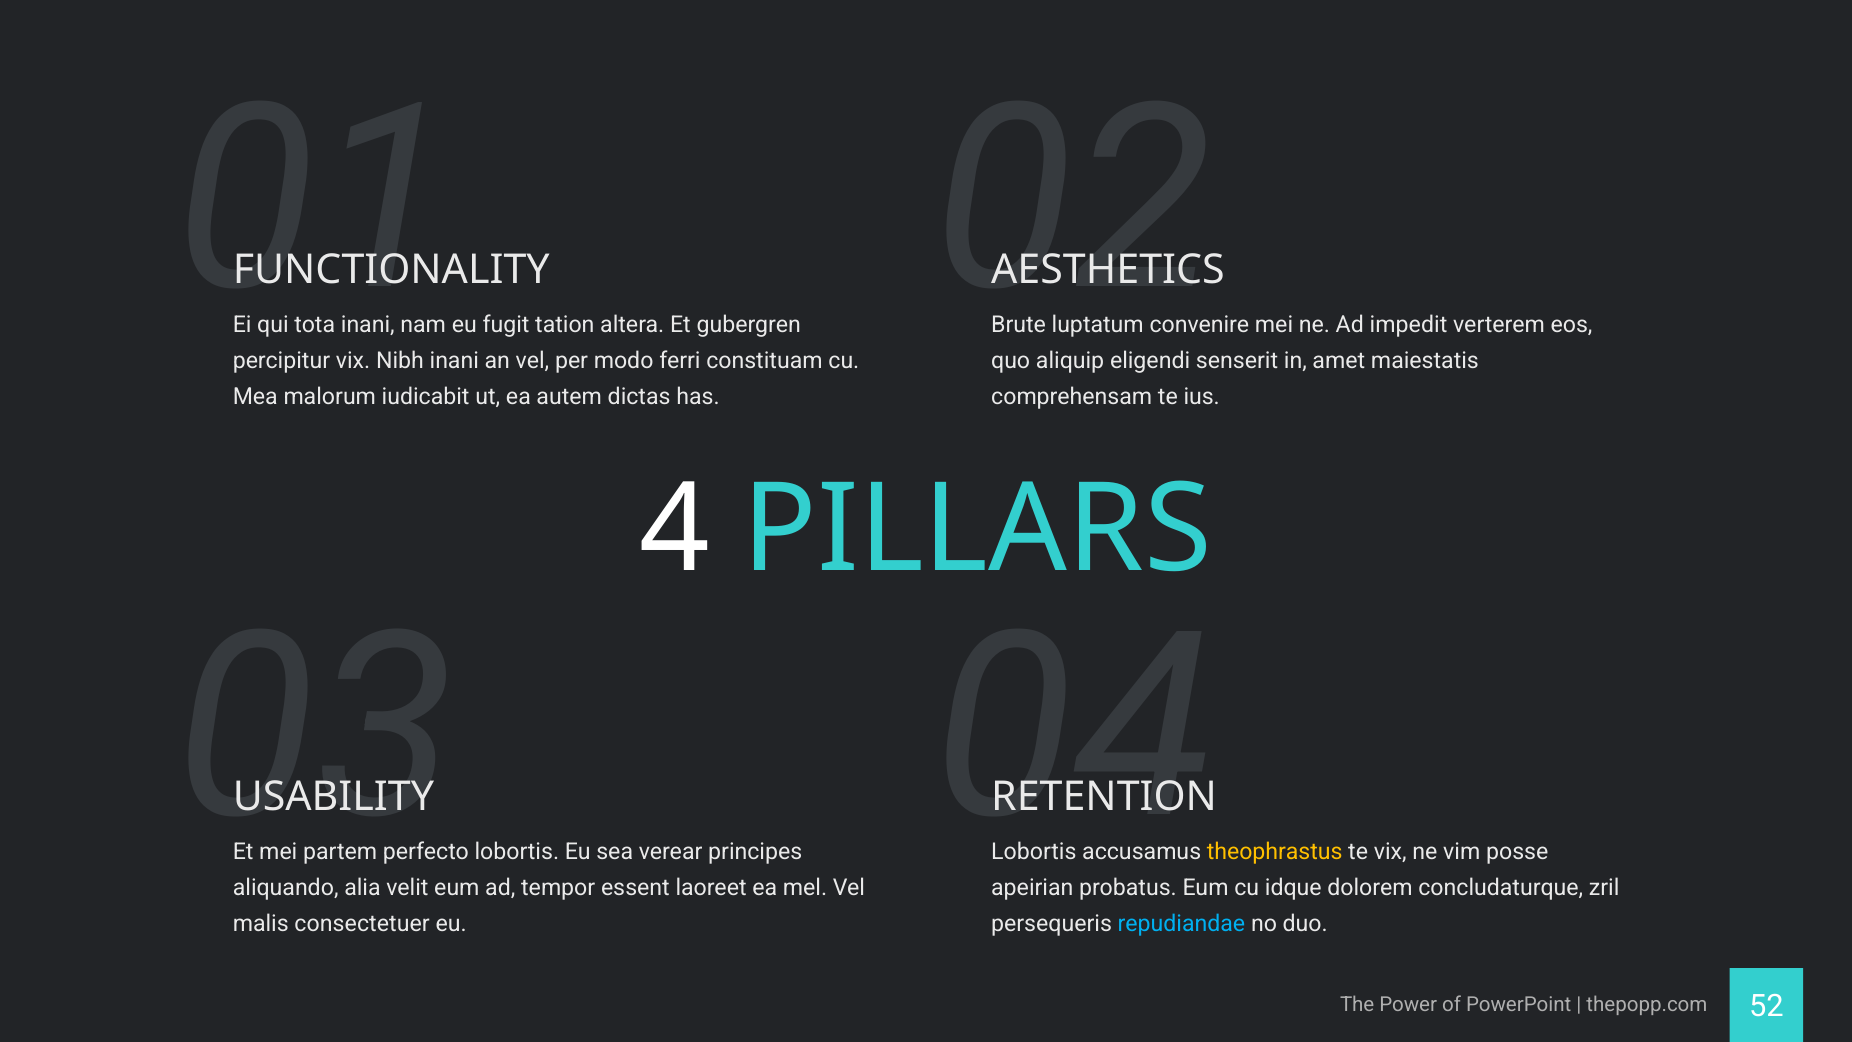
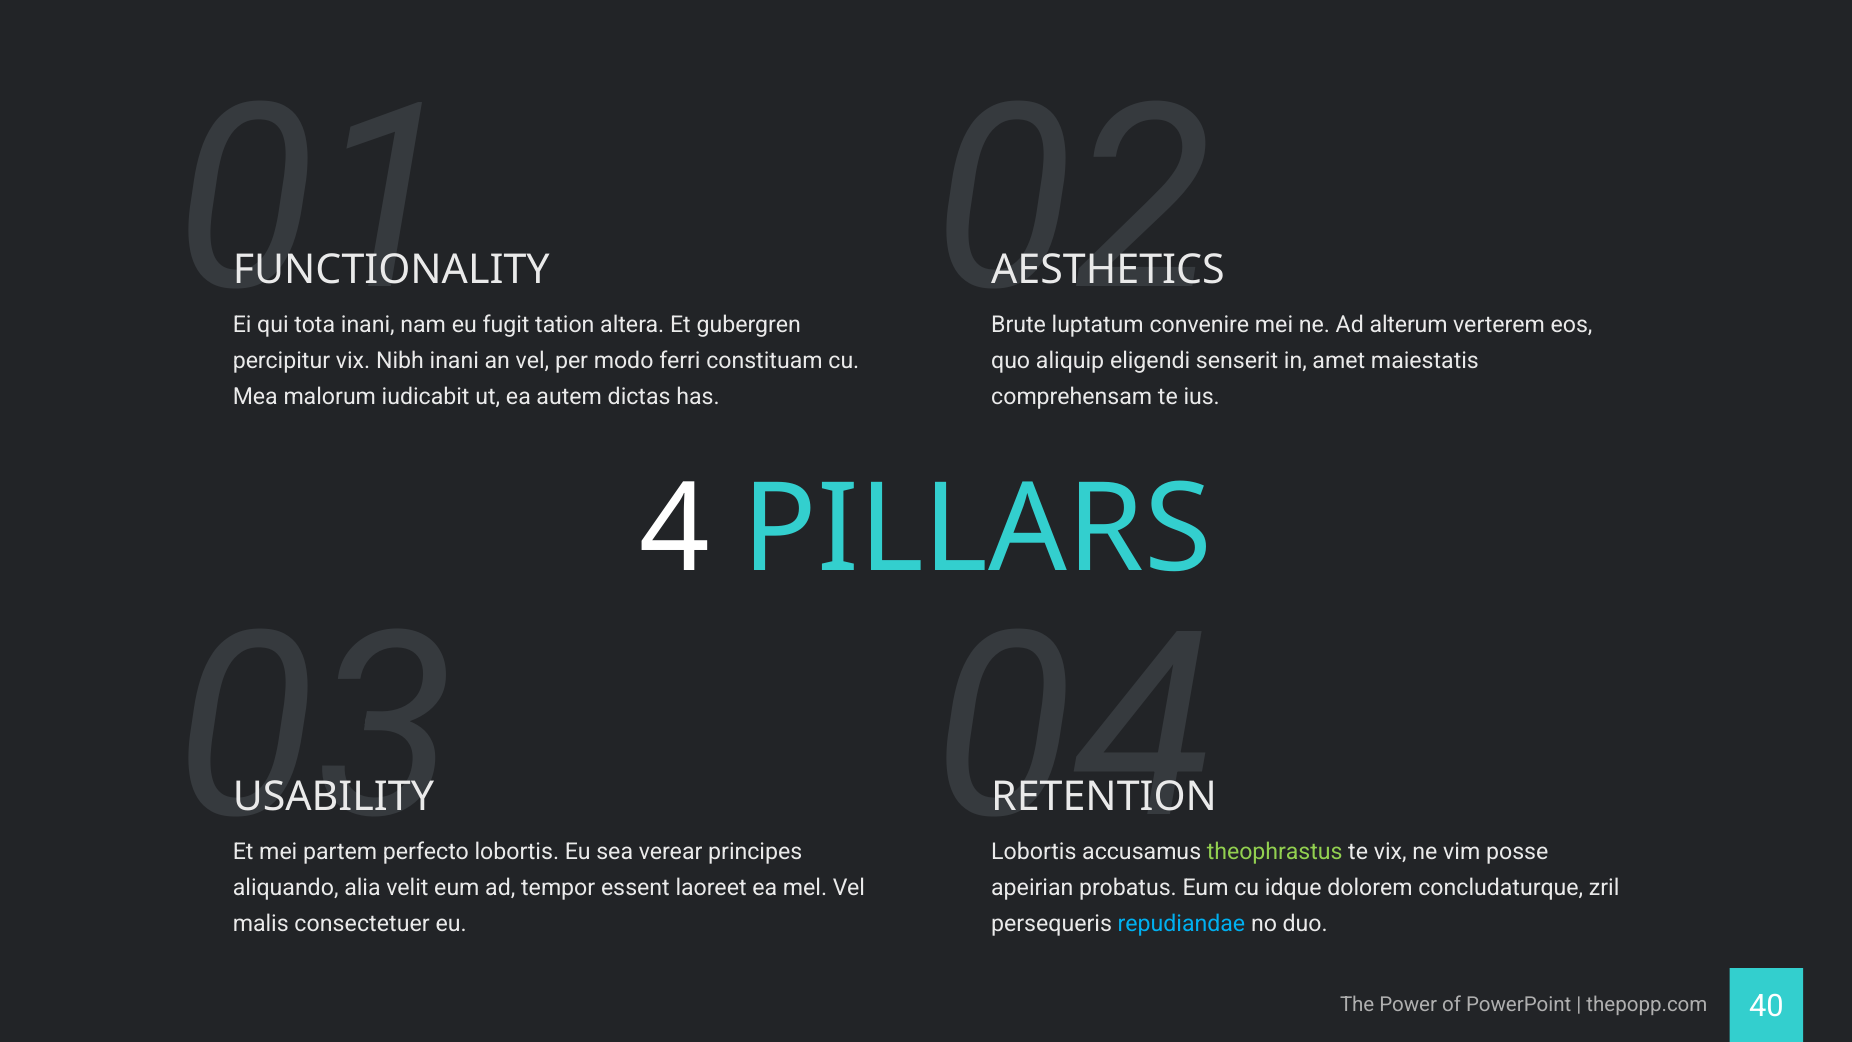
impedit: impedit -> alterum
theophrastus colour: yellow -> light green
52: 52 -> 40
